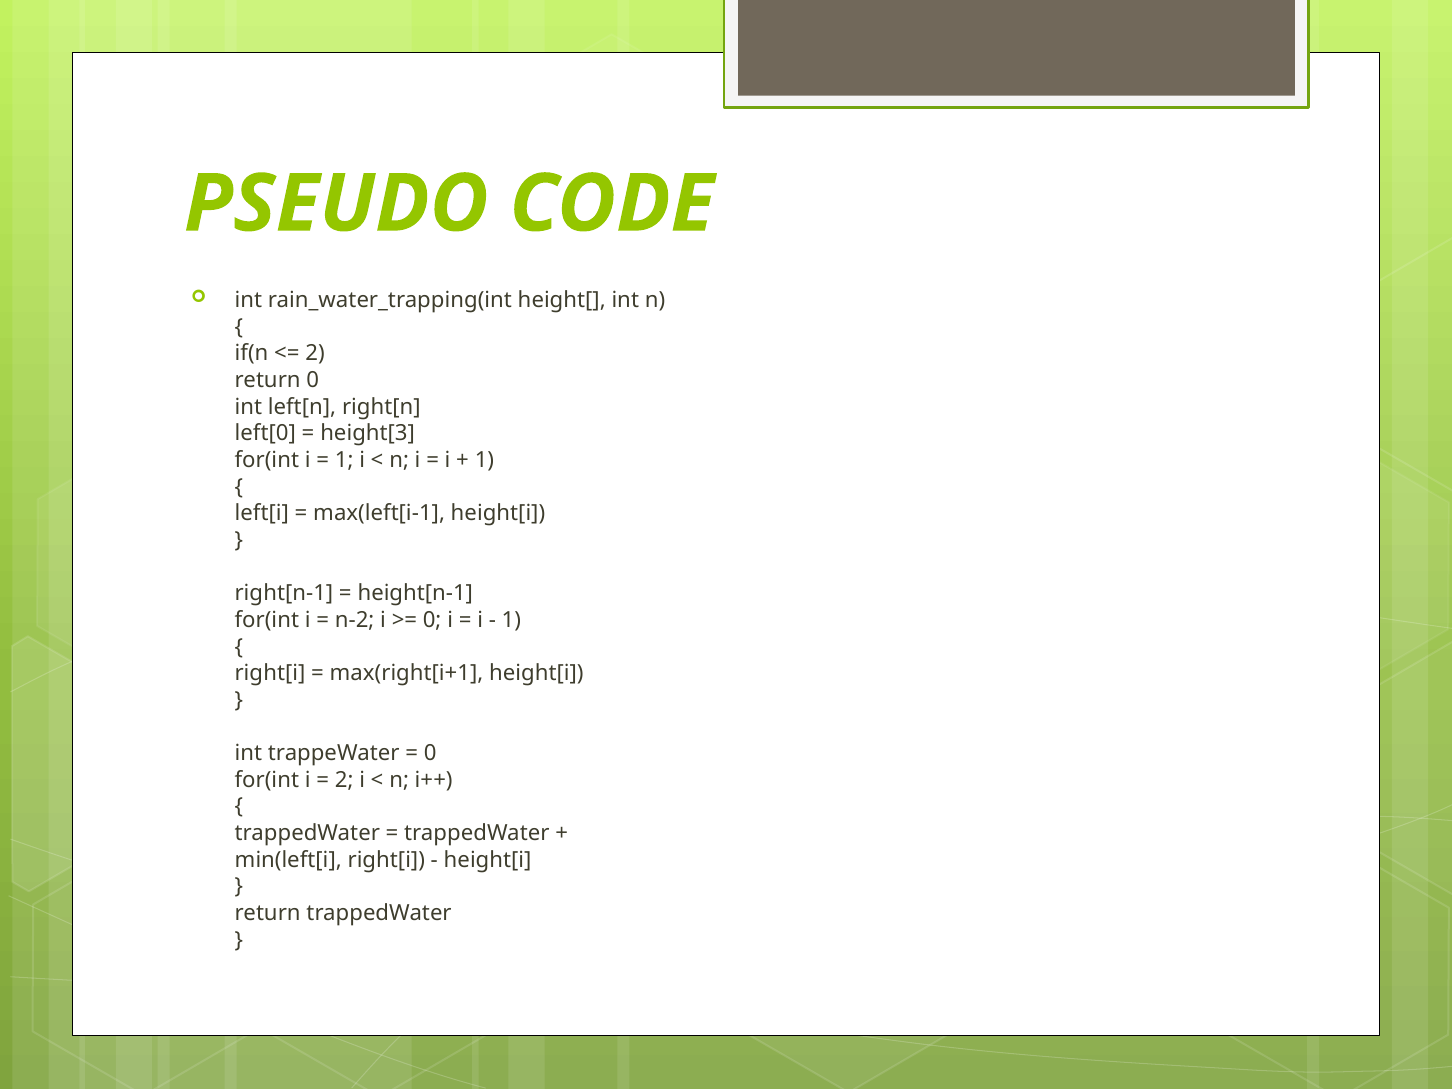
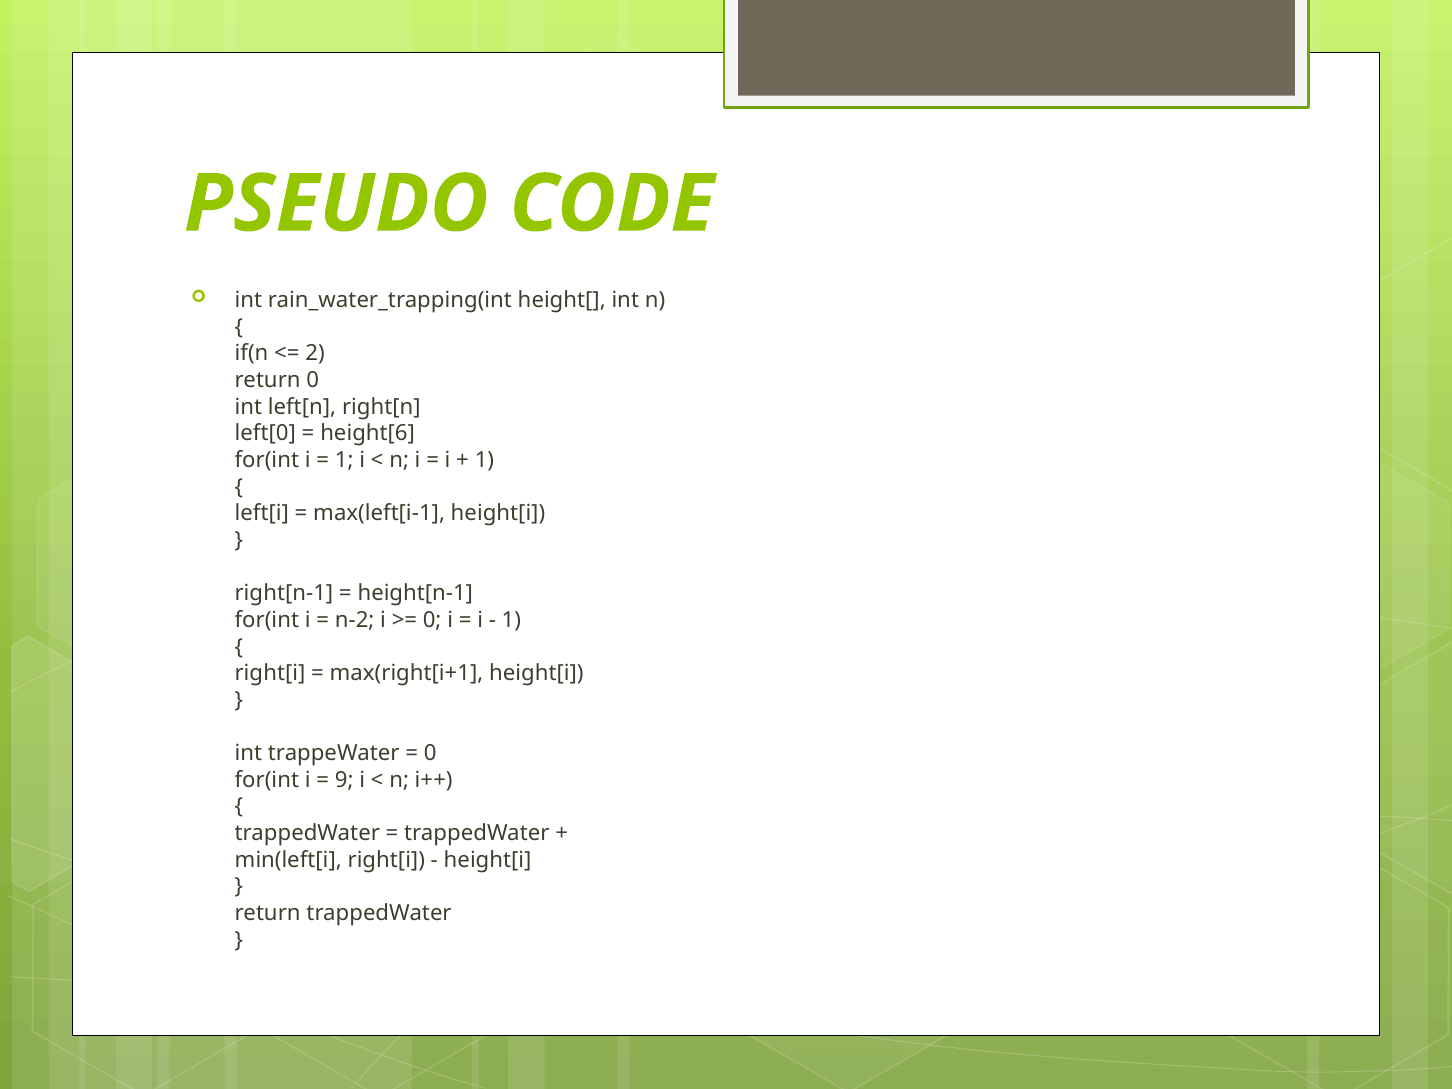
height[3: height[3 -> height[6
2 at (344, 780): 2 -> 9
